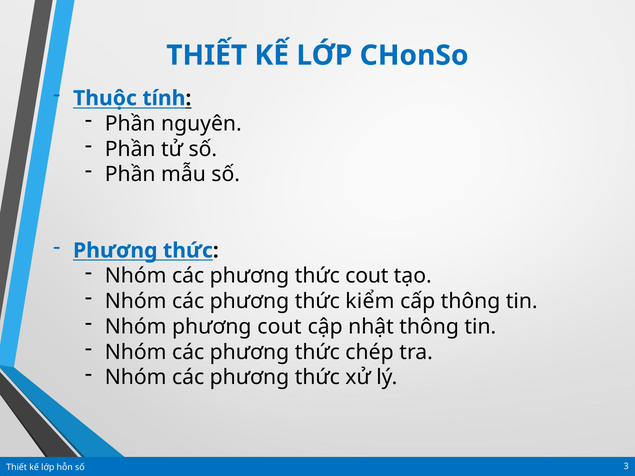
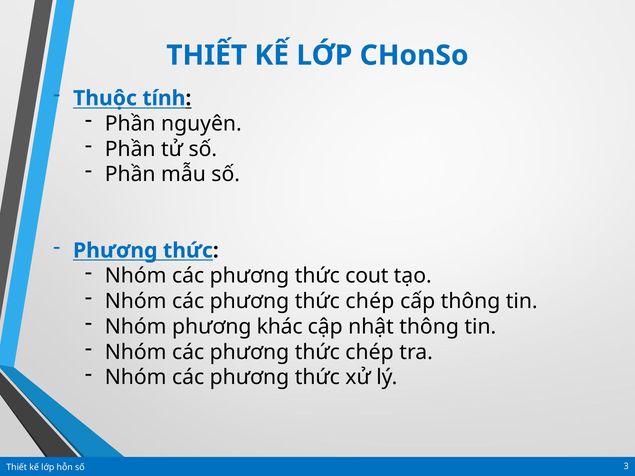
kiểm at (370, 302): kiểm -> chép
phương cout: cout -> khác
